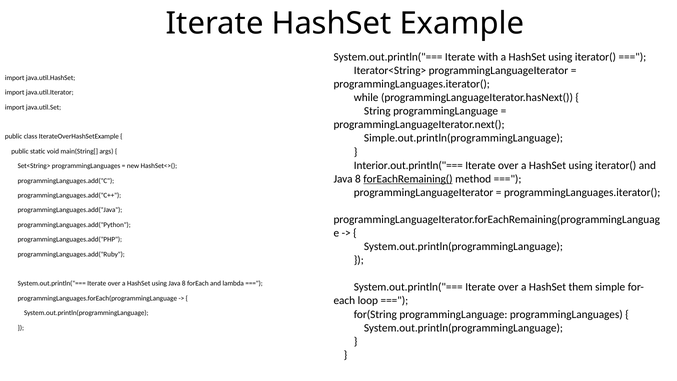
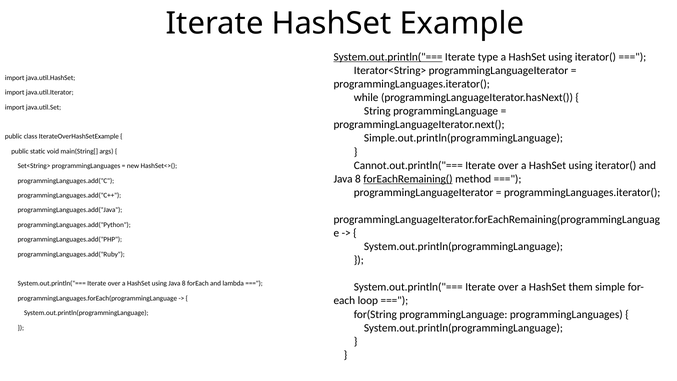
System.out.println("=== at (388, 57) underline: none -> present
with: with -> type
Interior.out.println("===: Interior.out.println("=== -> Cannot.out.println("===
